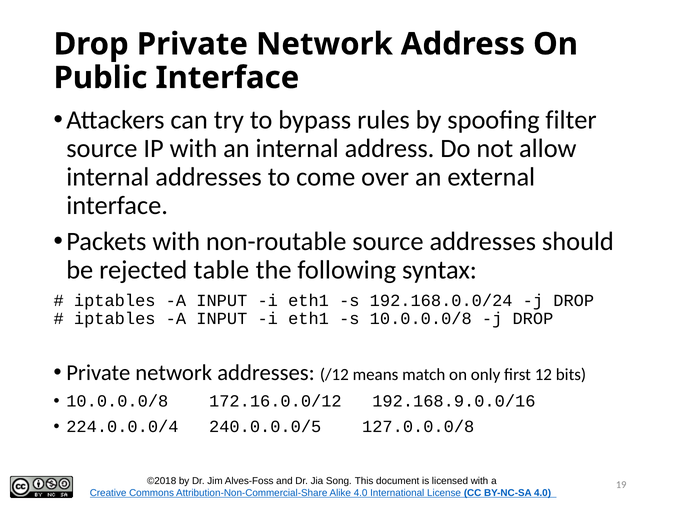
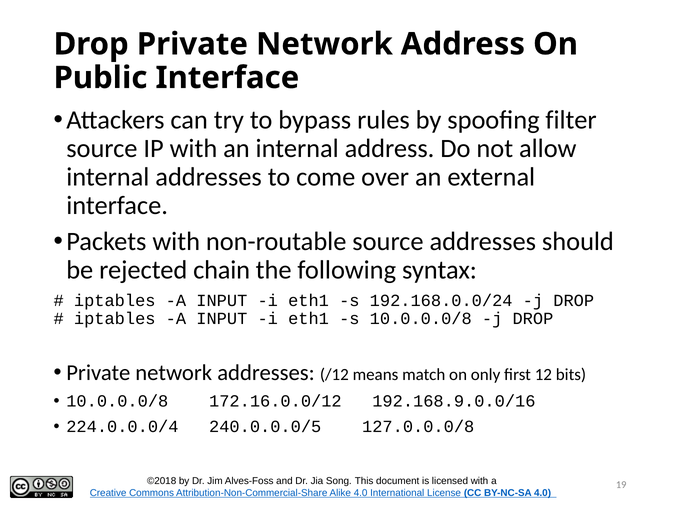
table: table -> chain
